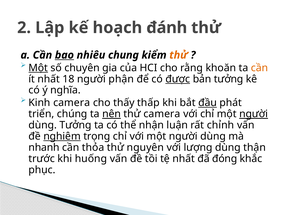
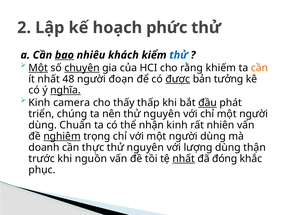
đánh: đánh -> phức
chung: chung -> khách
thử at (179, 55) colour: orange -> blue
chuyên underline: none -> present
khoăn: khoăn -> khiếm
18: 18 -> 48
phận: phận -> đoạn
nghĩa underline: none -> present
nên underline: present -> none
camera at (162, 114): camera -> nguyên
người at (254, 114) underline: present -> none
dùng Tưởng: Tưởng -> Chuẩn
nhận luận: luận -> kinh
chỉnh: chỉnh -> nhiên
nhanh: nhanh -> doanh
thỏa: thỏa -> thực
huống: huống -> nguồn
nhất at (184, 158) underline: none -> present
